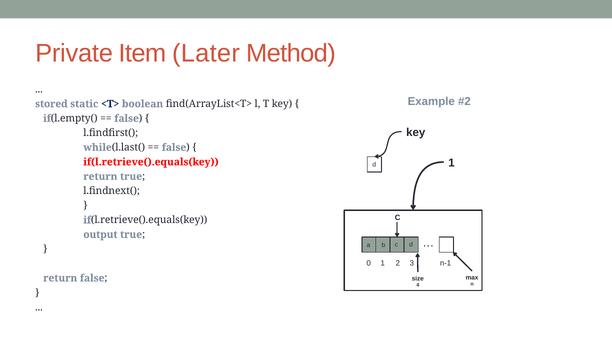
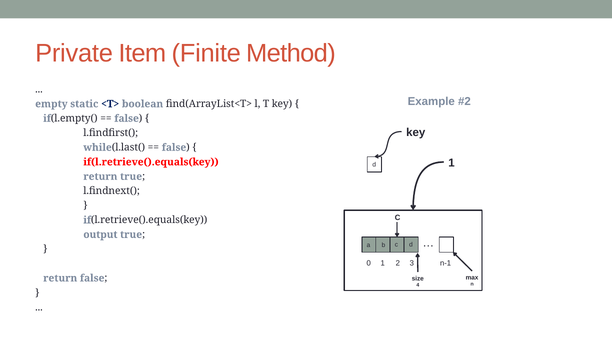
Later: Later -> Finite
stored: stored -> empty
